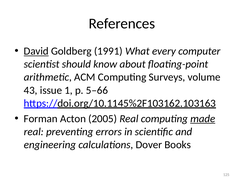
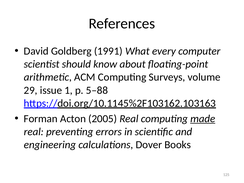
David underline: present -> none
43: 43 -> 29
5‒66: 5‒66 -> 5‒88
